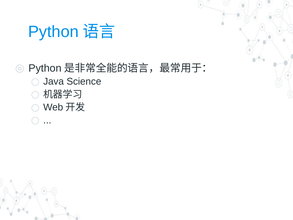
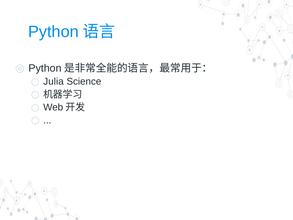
Java: Java -> Julia
